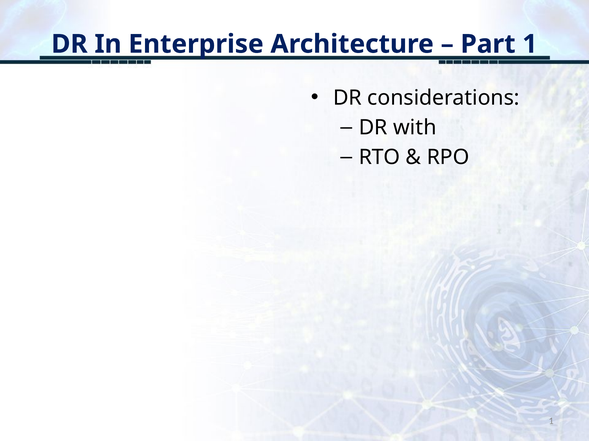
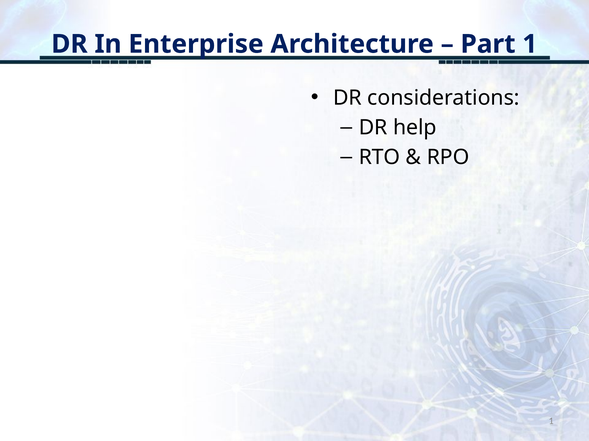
with: with -> help
